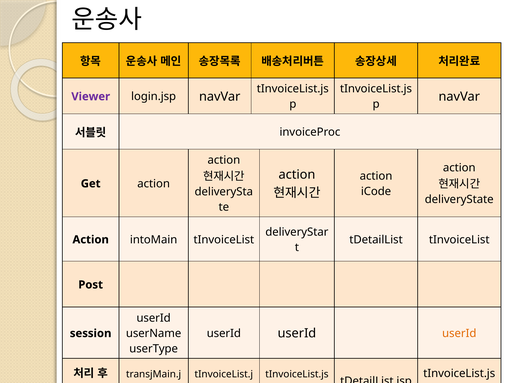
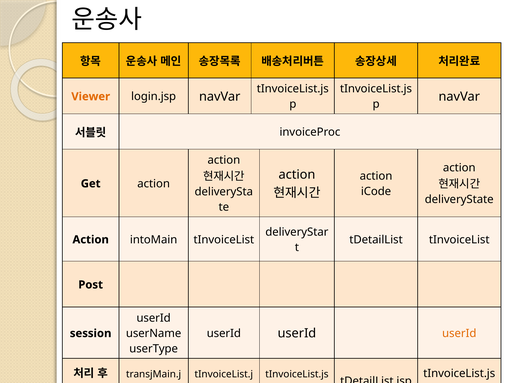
Viewer colour: purple -> orange
